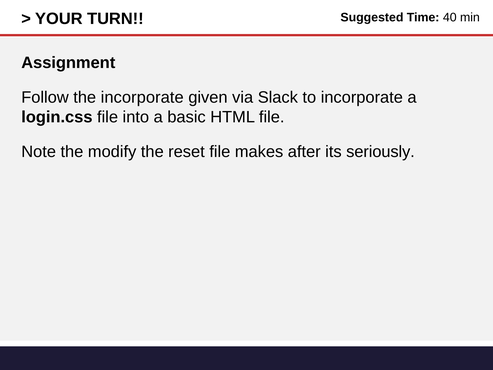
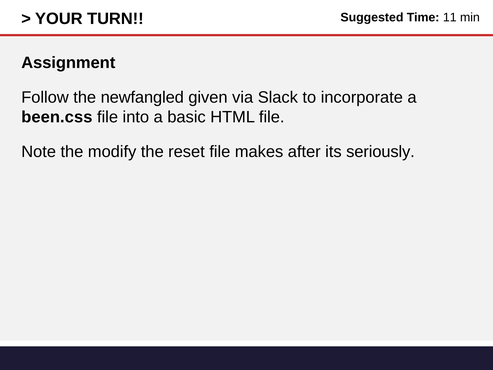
40: 40 -> 11
the incorporate: incorporate -> newfangled
login.css: login.css -> been.css
